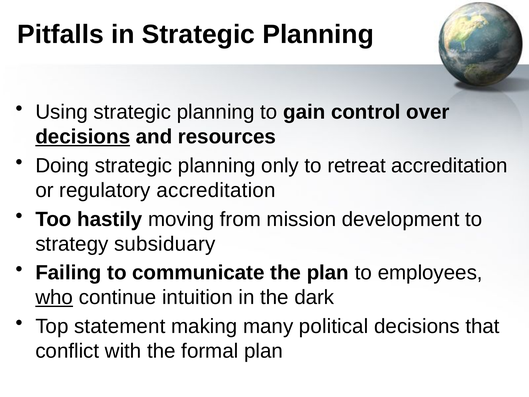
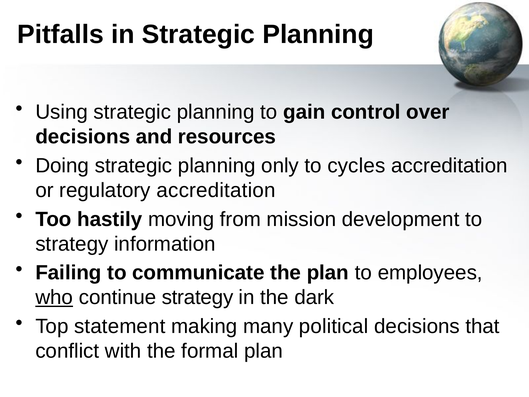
decisions at (83, 137) underline: present -> none
retreat: retreat -> cycles
subsiduary: subsiduary -> information
continue intuition: intuition -> strategy
